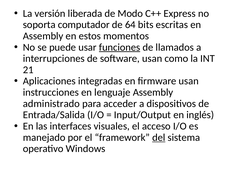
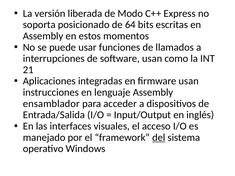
computador: computador -> posicionado
funciones underline: present -> none
administrado: administrado -> ensamblador
